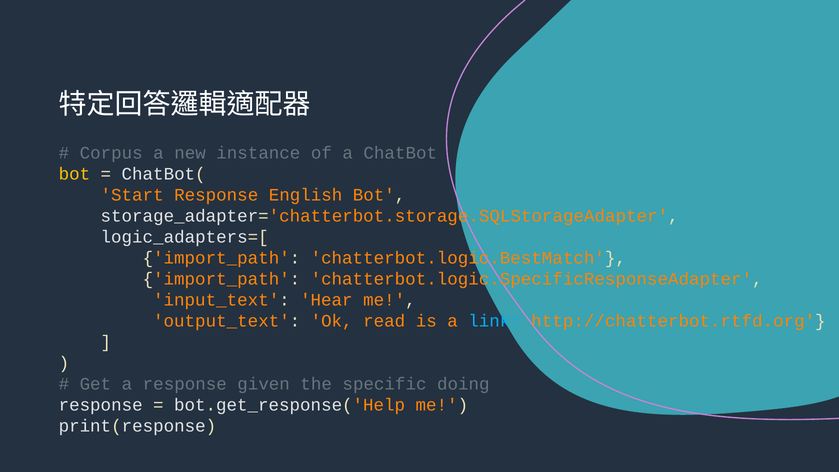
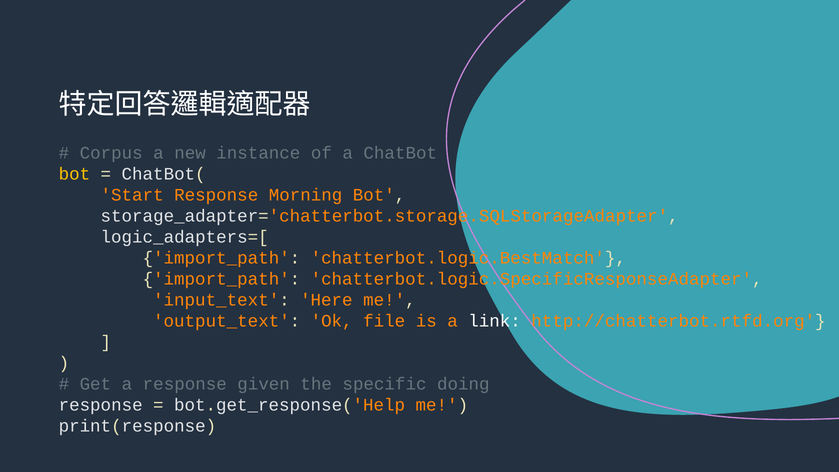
English: English -> Morning
Hear: Hear -> Here
read: read -> file
link colour: light blue -> white
